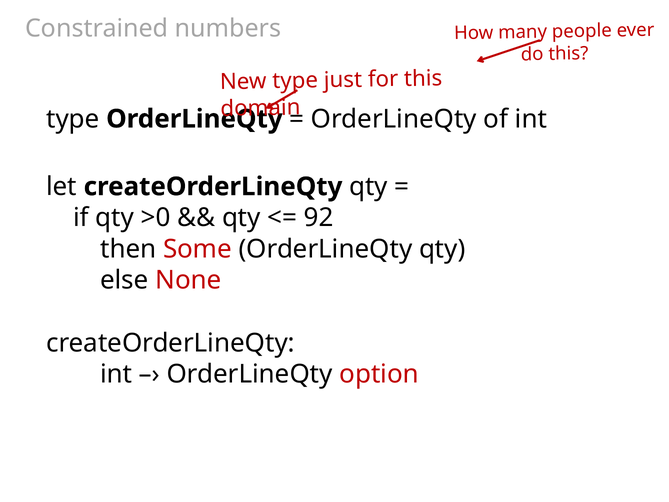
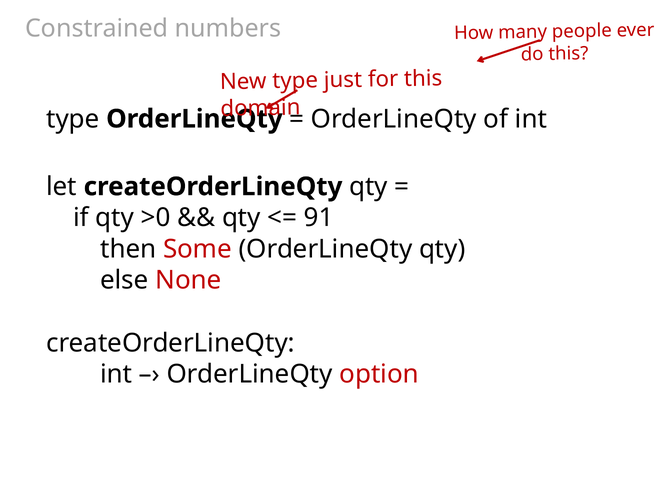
92: 92 -> 91
